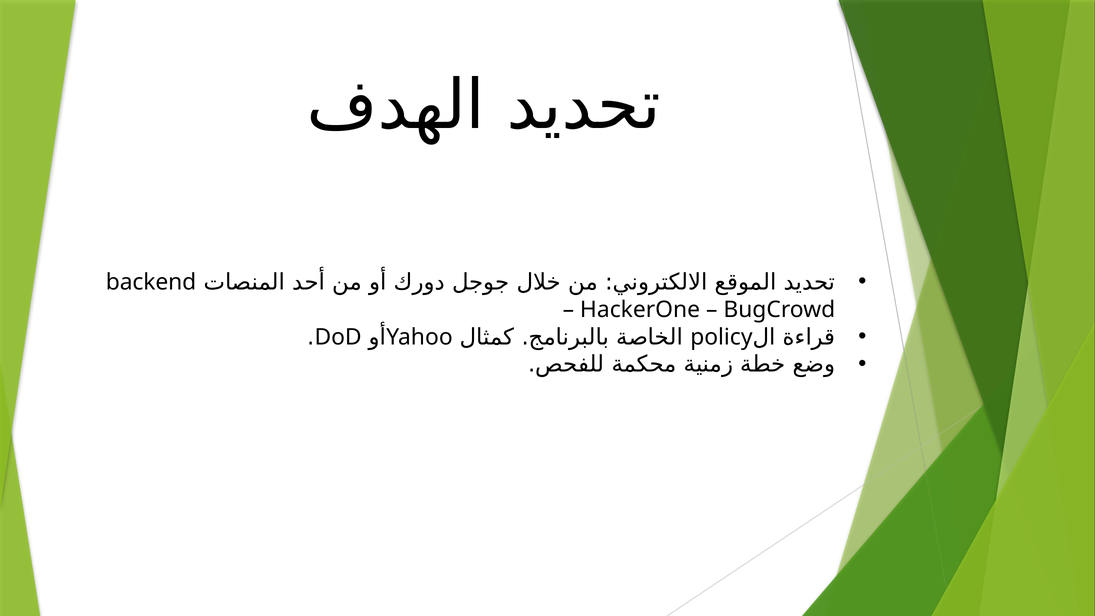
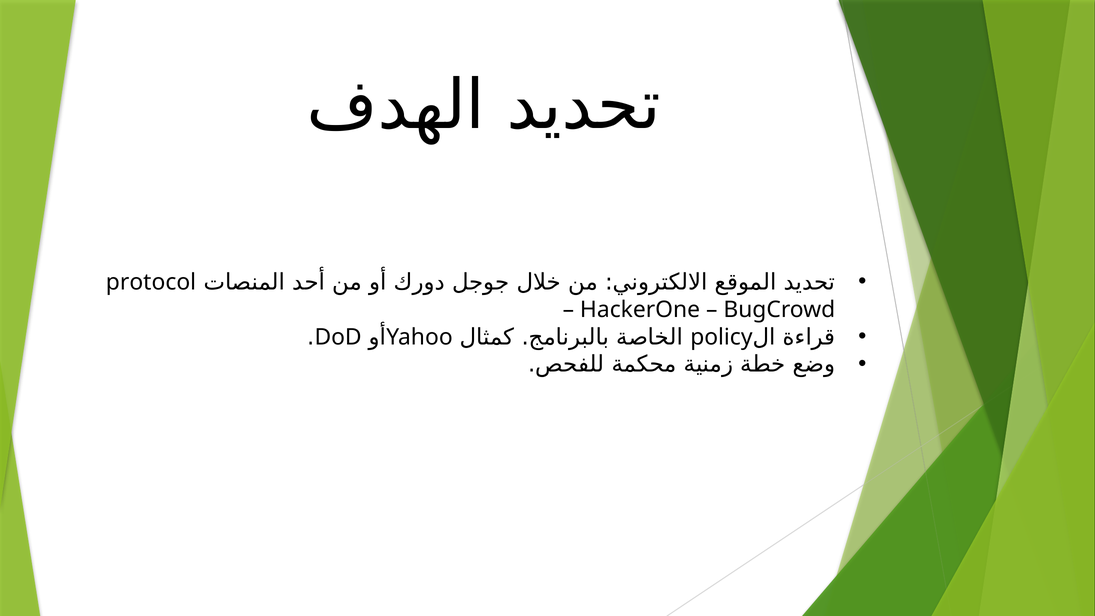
backend: backend -> protocol
